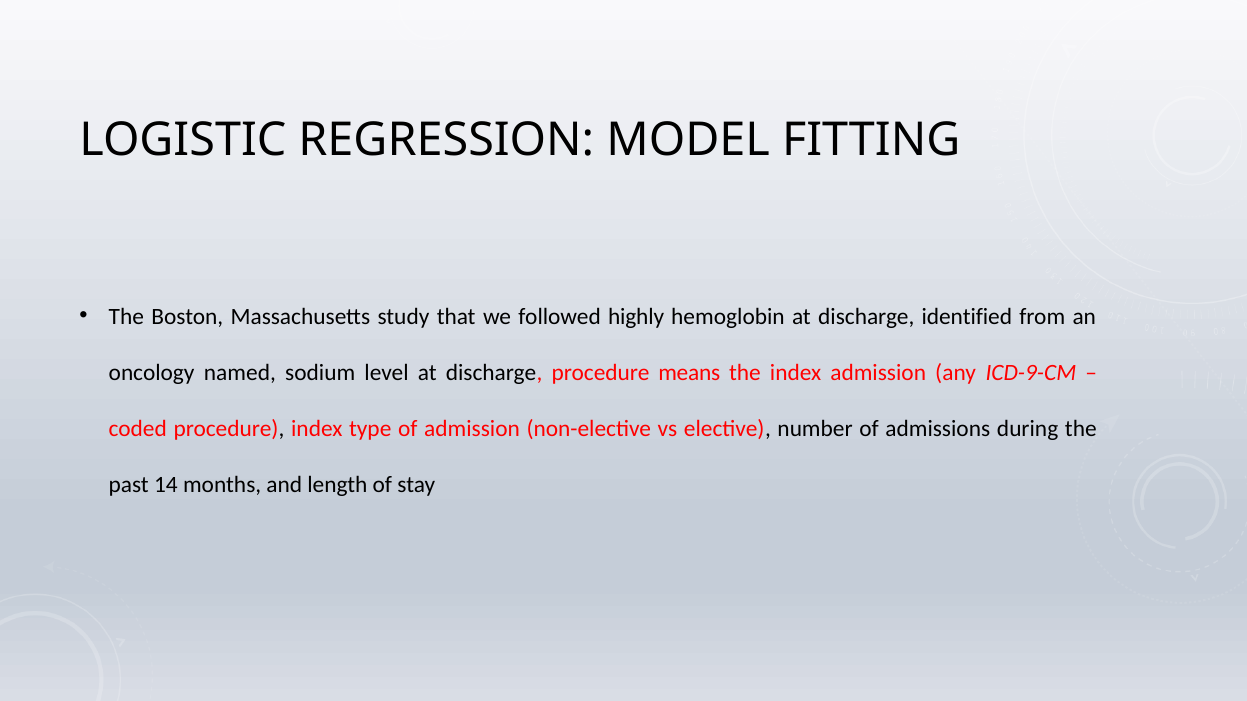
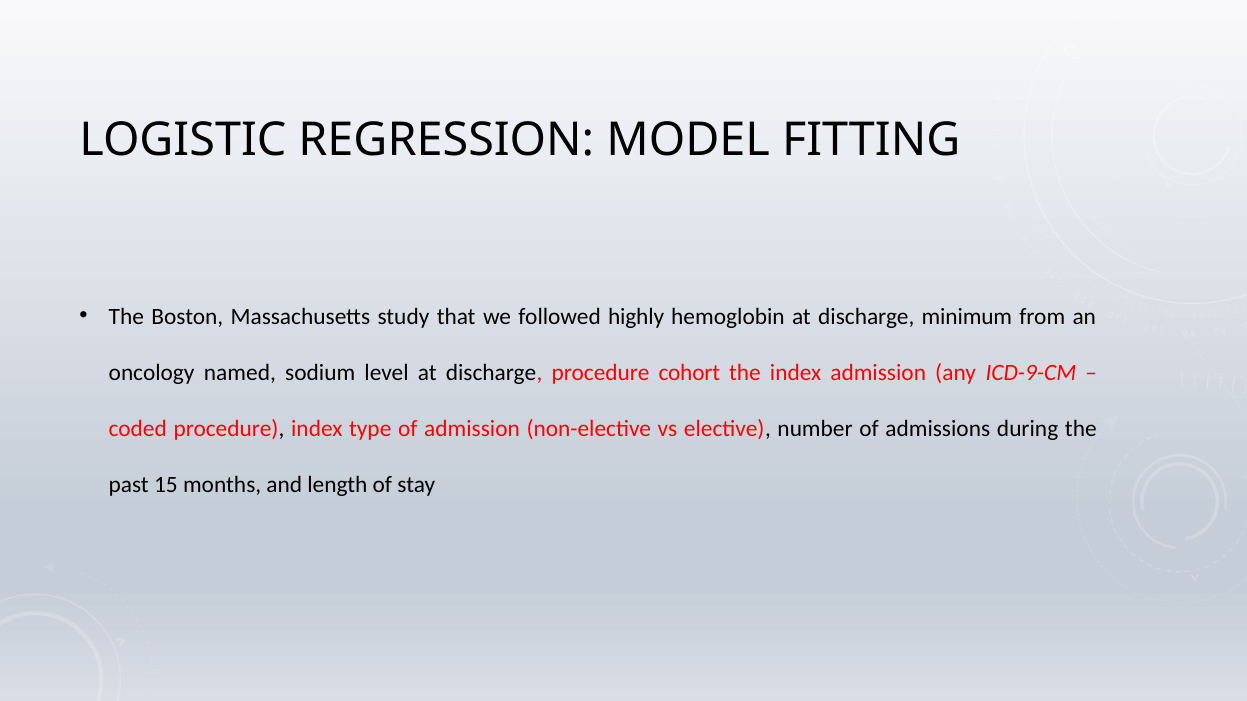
identified: identified -> minimum
means: means -> cohort
14: 14 -> 15
